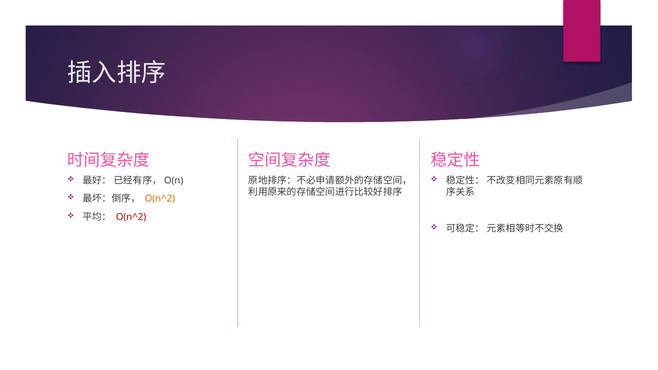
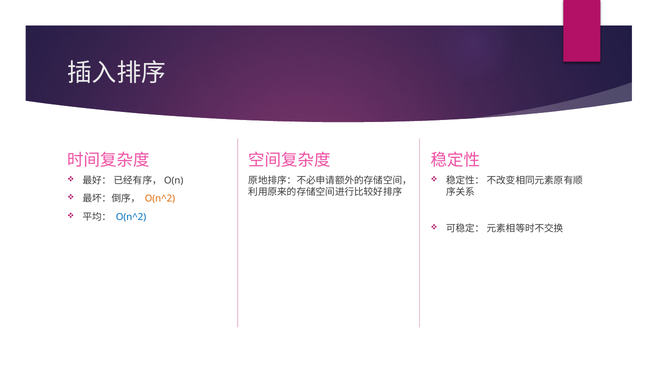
O(n^2 at (131, 217) colour: red -> blue
